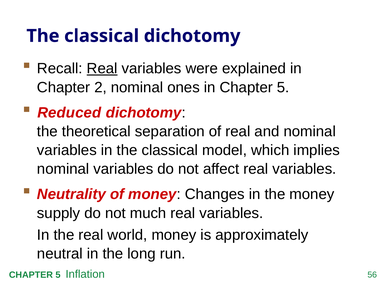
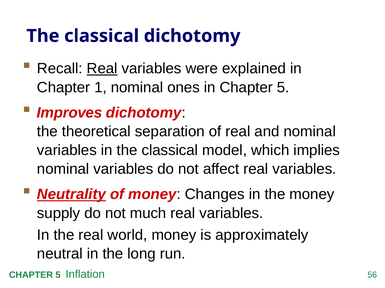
2: 2 -> 1
Reduced: Reduced -> Improves
Neutrality underline: none -> present
